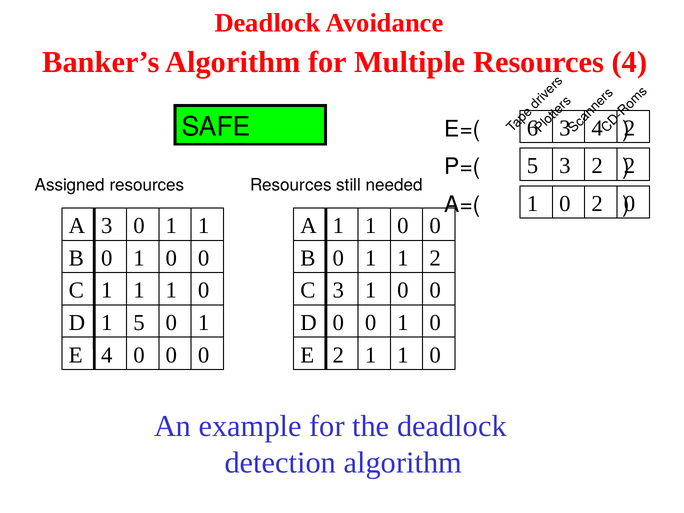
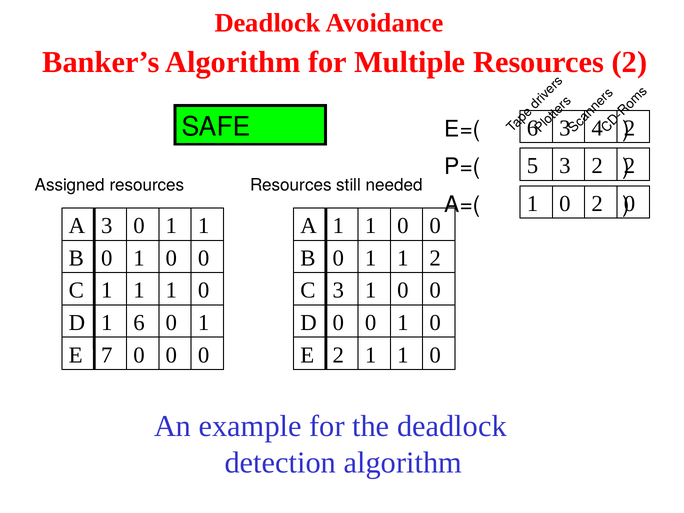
Resources 4: 4 -> 2
D 1 5: 5 -> 6
E 4: 4 -> 7
